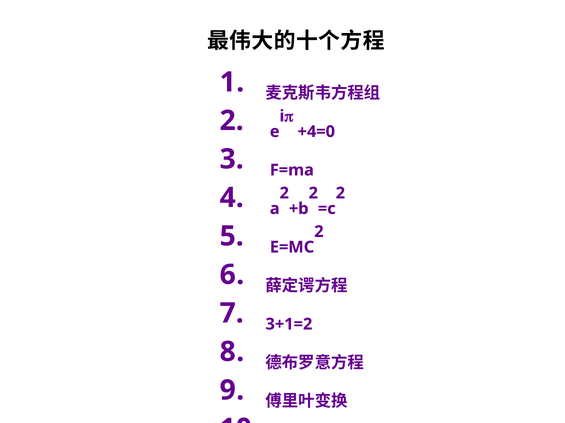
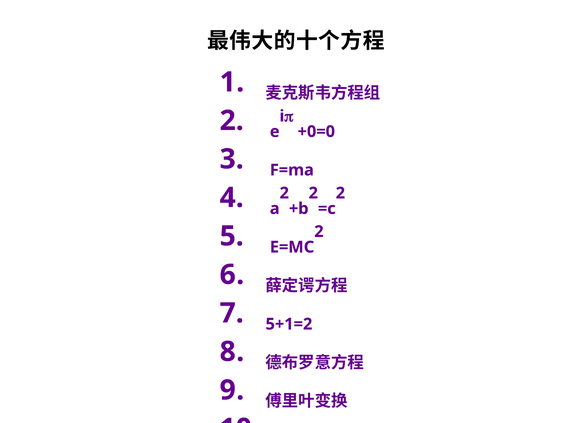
+4=0: +4=0 -> +0=0
3+1=2: 3+1=2 -> 5+1=2
